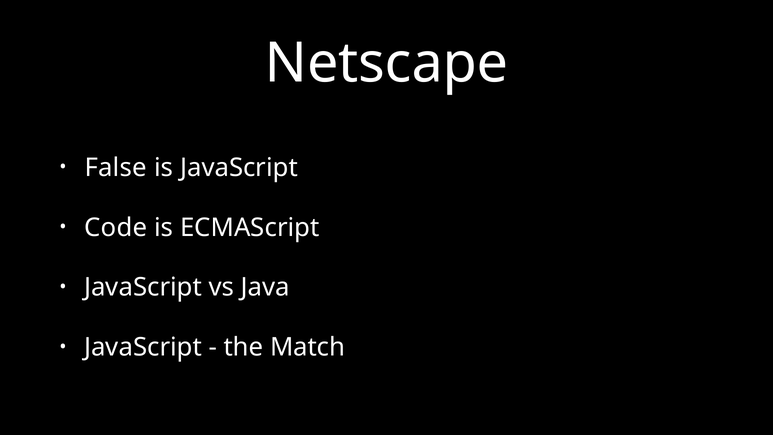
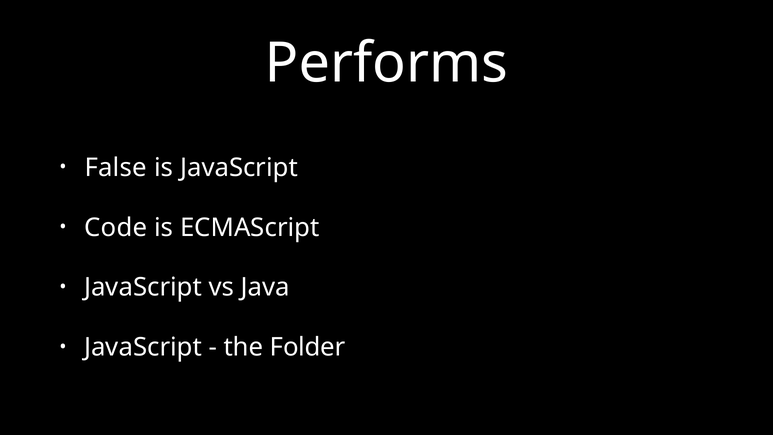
Netscape: Netscape -> Performs
Match: Match -> Folder
